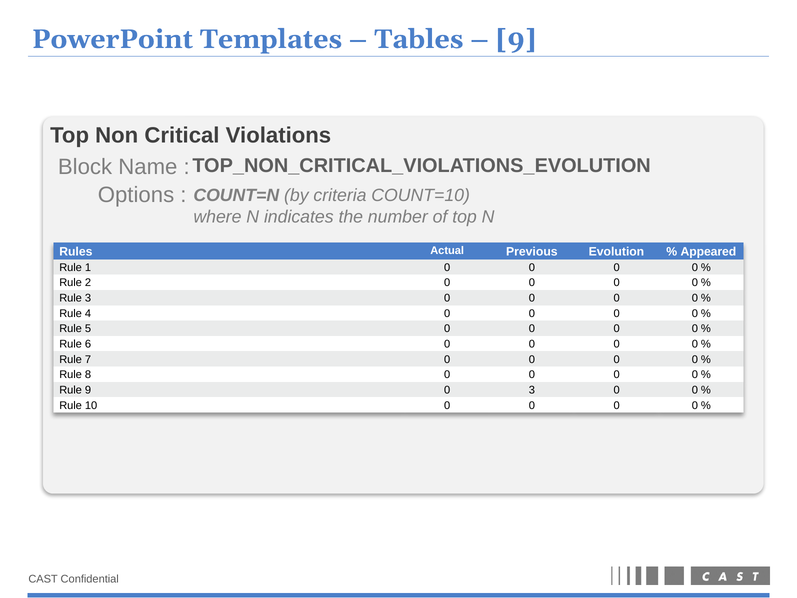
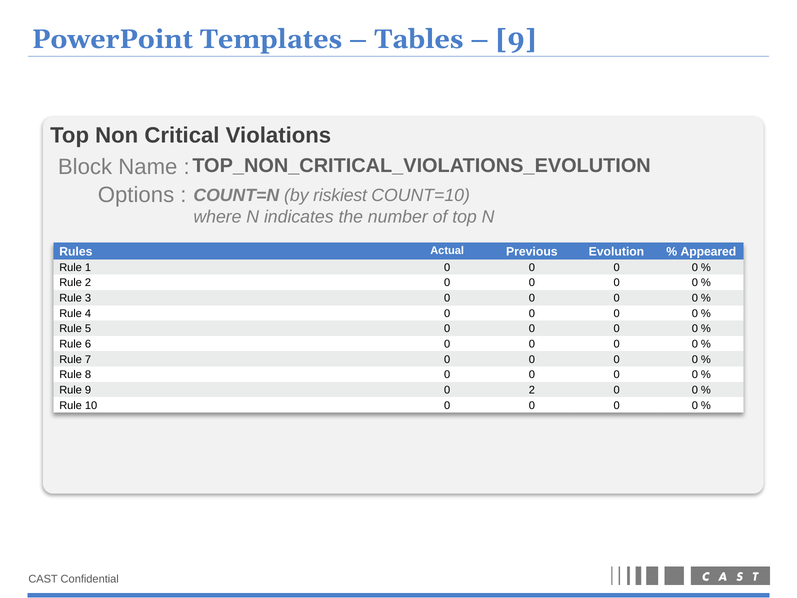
criteria: criteria -> riskiest
0 3: 3 -> 2
